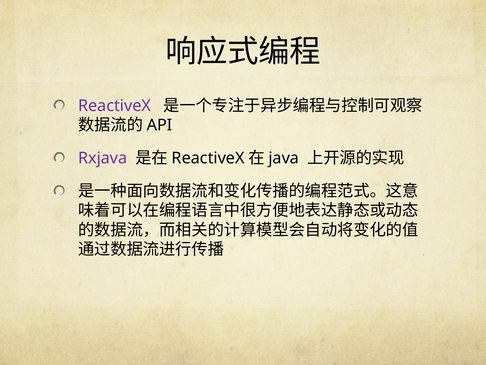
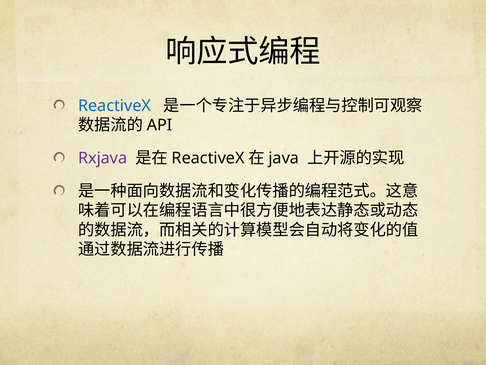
ReactiveX at (115, 106) colour: purple -> blue
